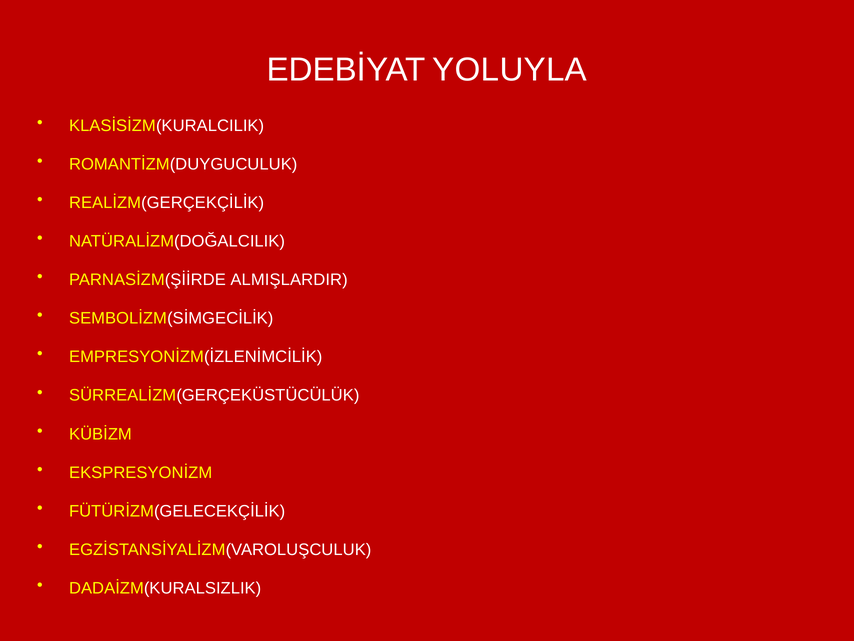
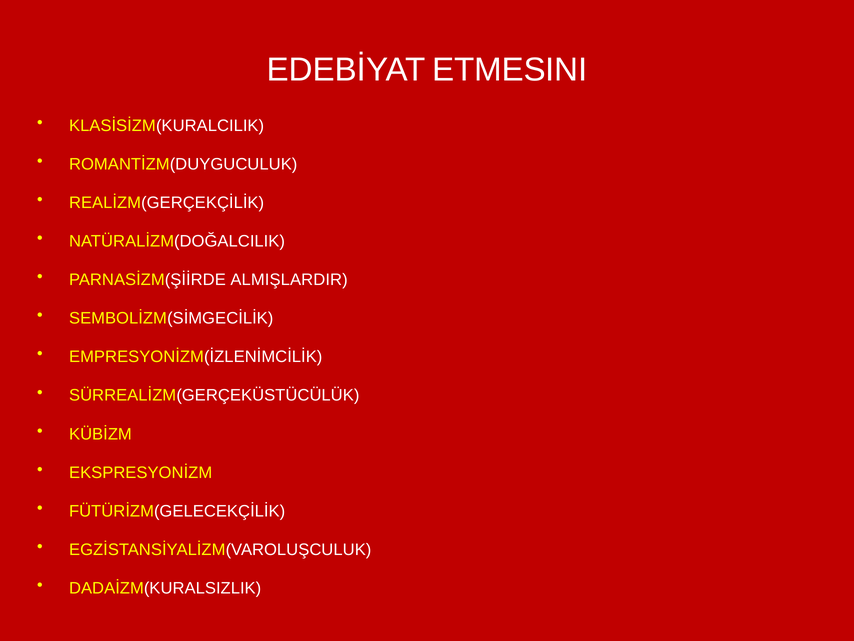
YOLUYLA: YOLUYLA -> ETMESINI
